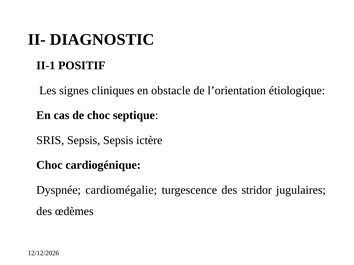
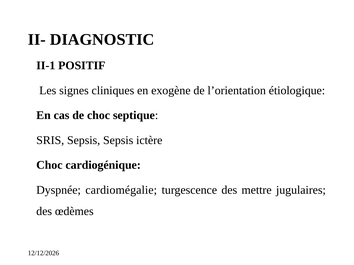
obstacle: obstacle -> exogène
stridor: stridor -> mettre
